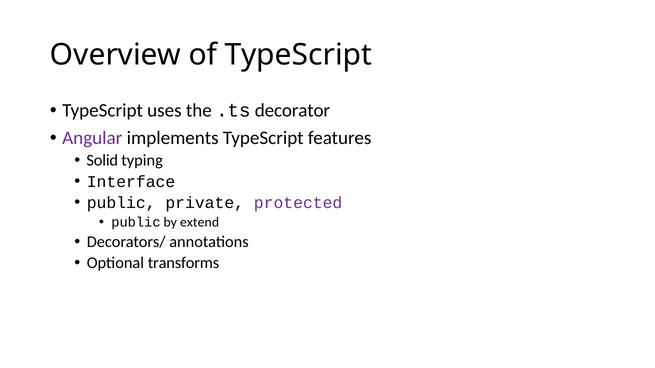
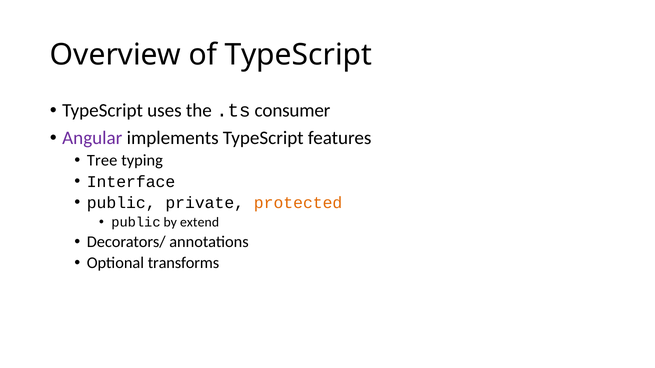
decorator: decorator -> consumer
Solid: Solid -> Tree
protected colour: purple -> orange
